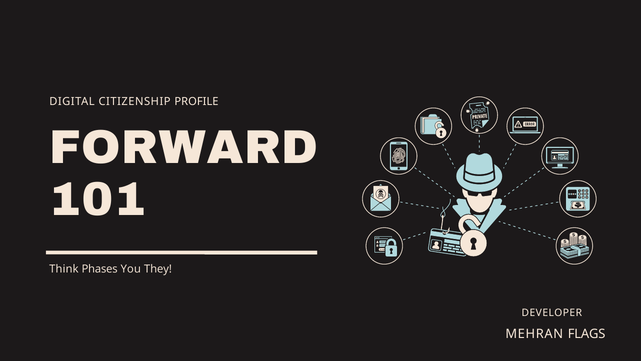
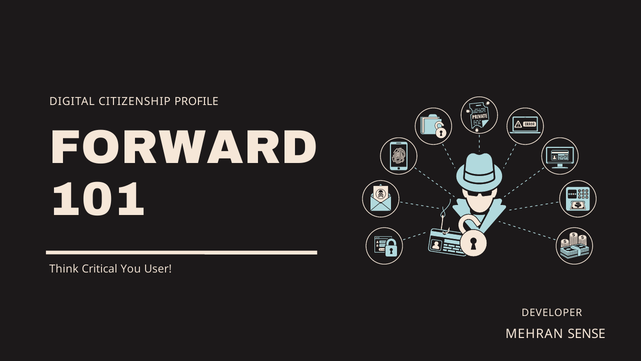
Phases: Phases -> Critical
They: They -> User
FLAGS: FLAGS -> SENSE
